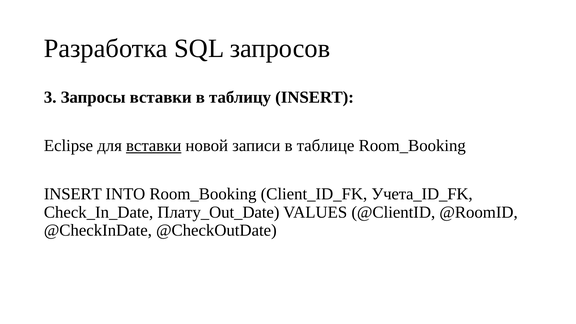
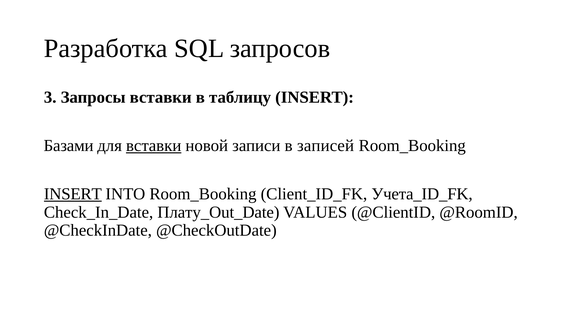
Eclipse: Eclipse -> Базами
таблице: таблице -> записей
INSERT at (73, 194) underline: none -> present
